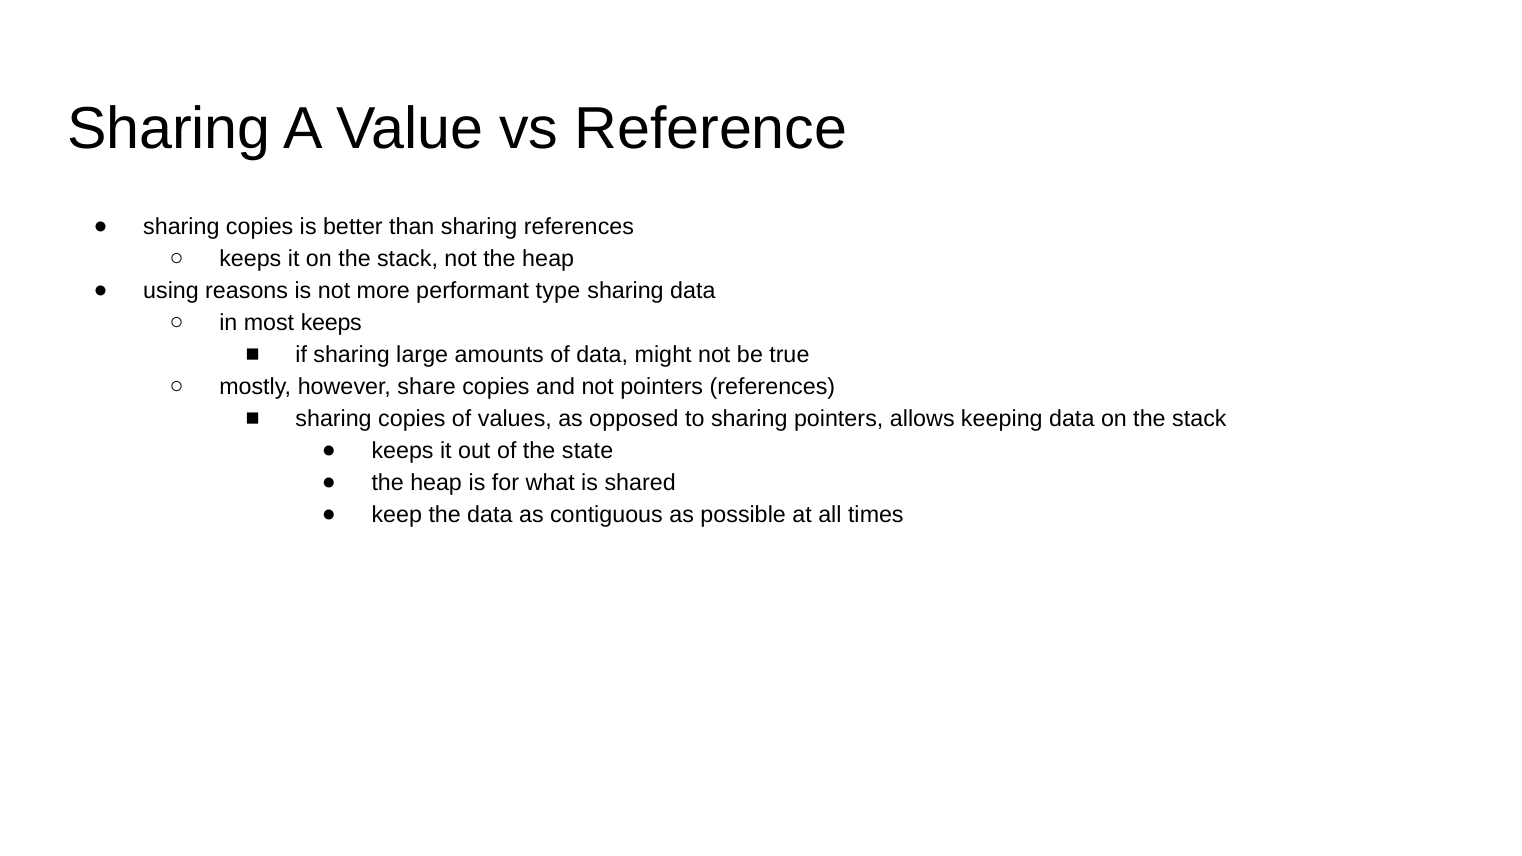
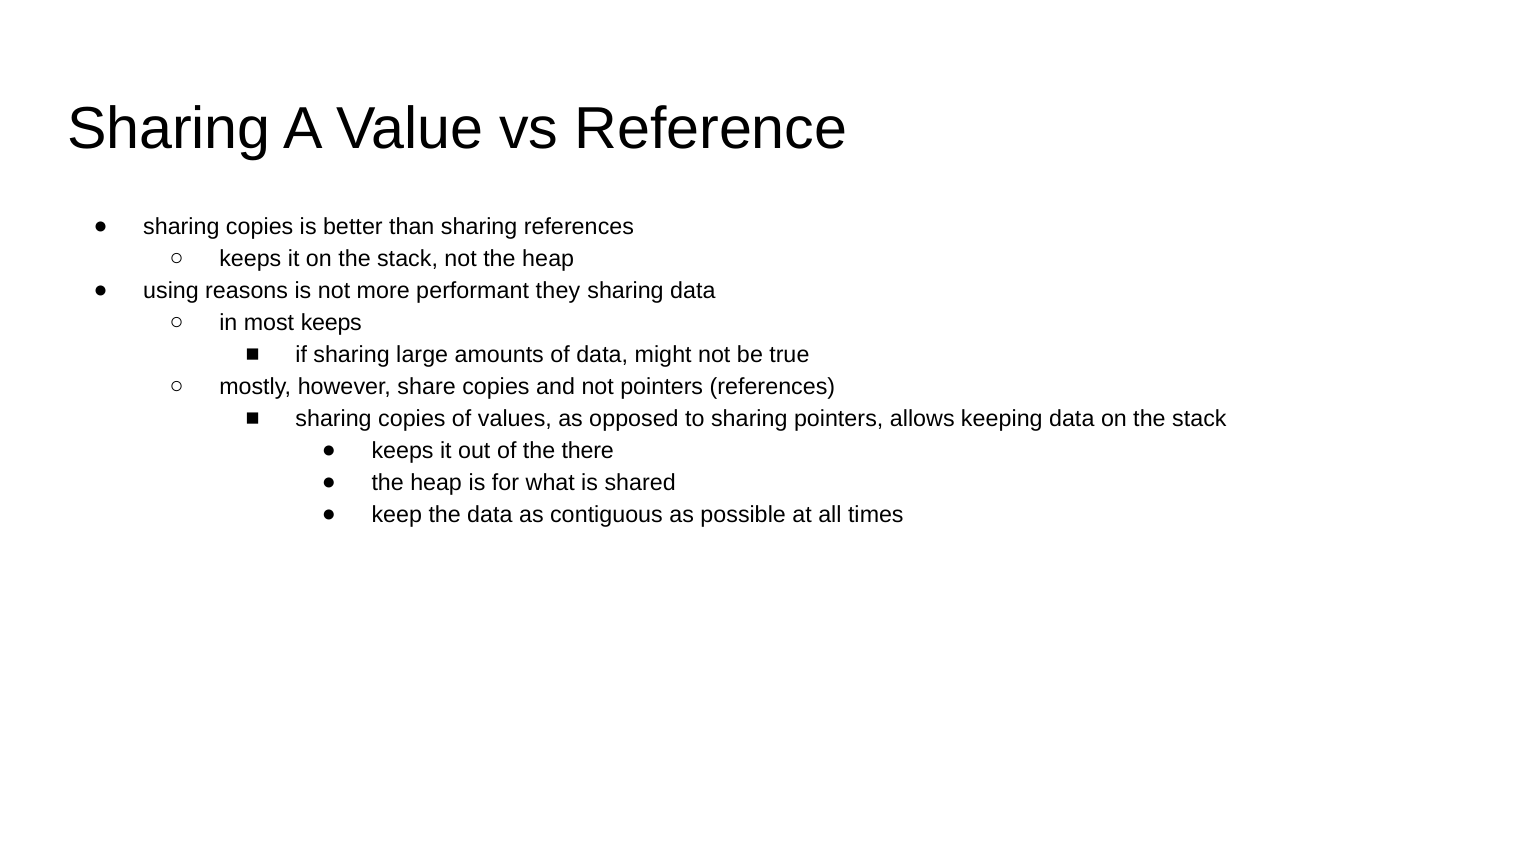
type: type -> they
state: state -> there
